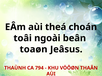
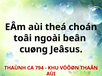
toaøn: toaøn -> cuøng
